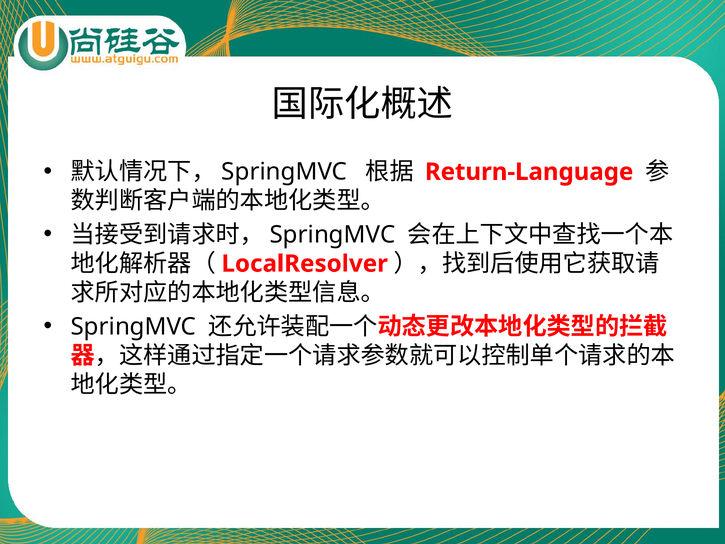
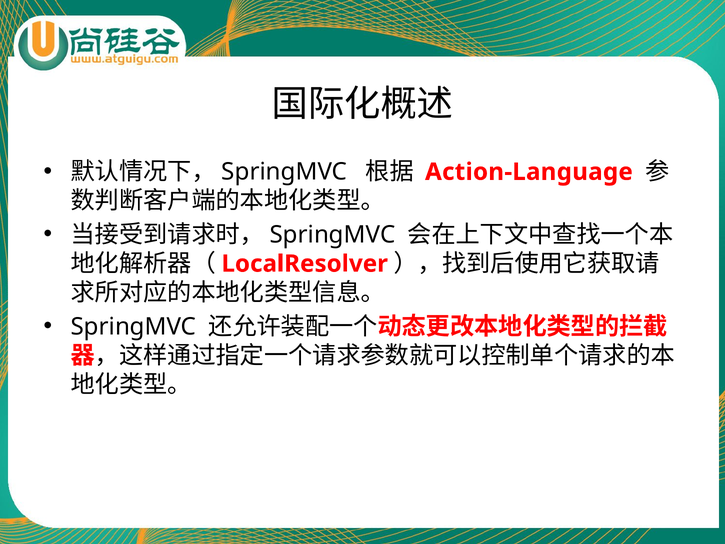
Return-Language: Return-Language -> Action-Language
